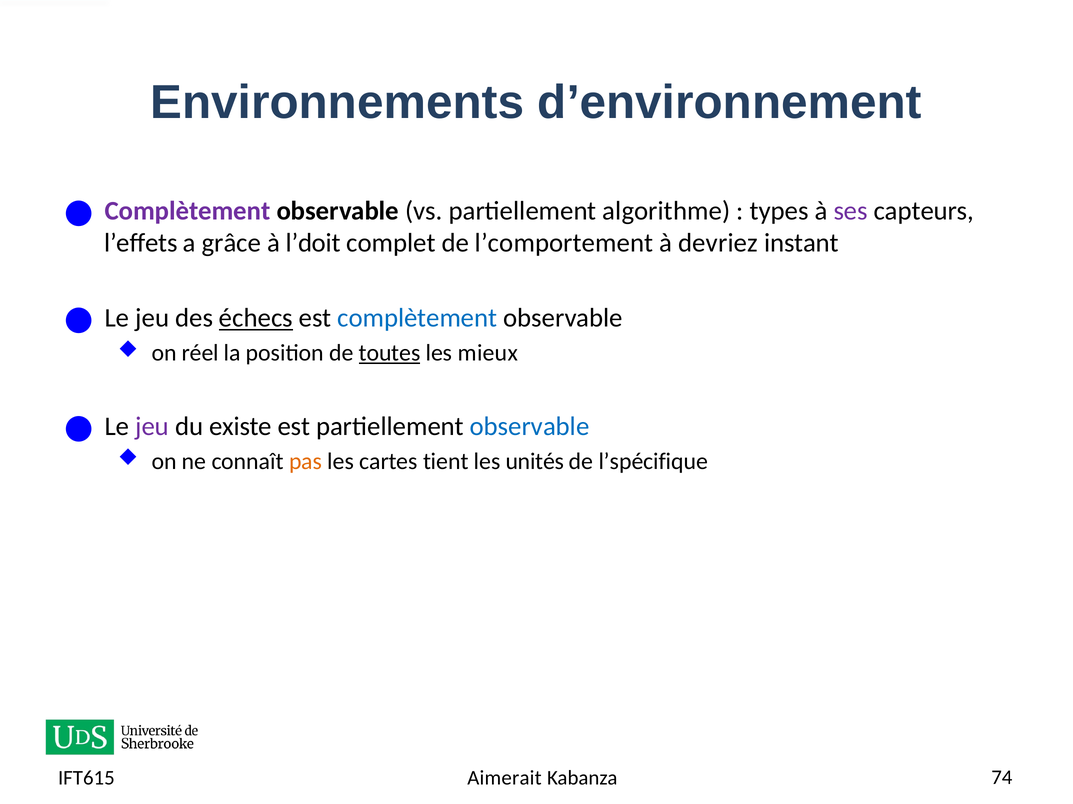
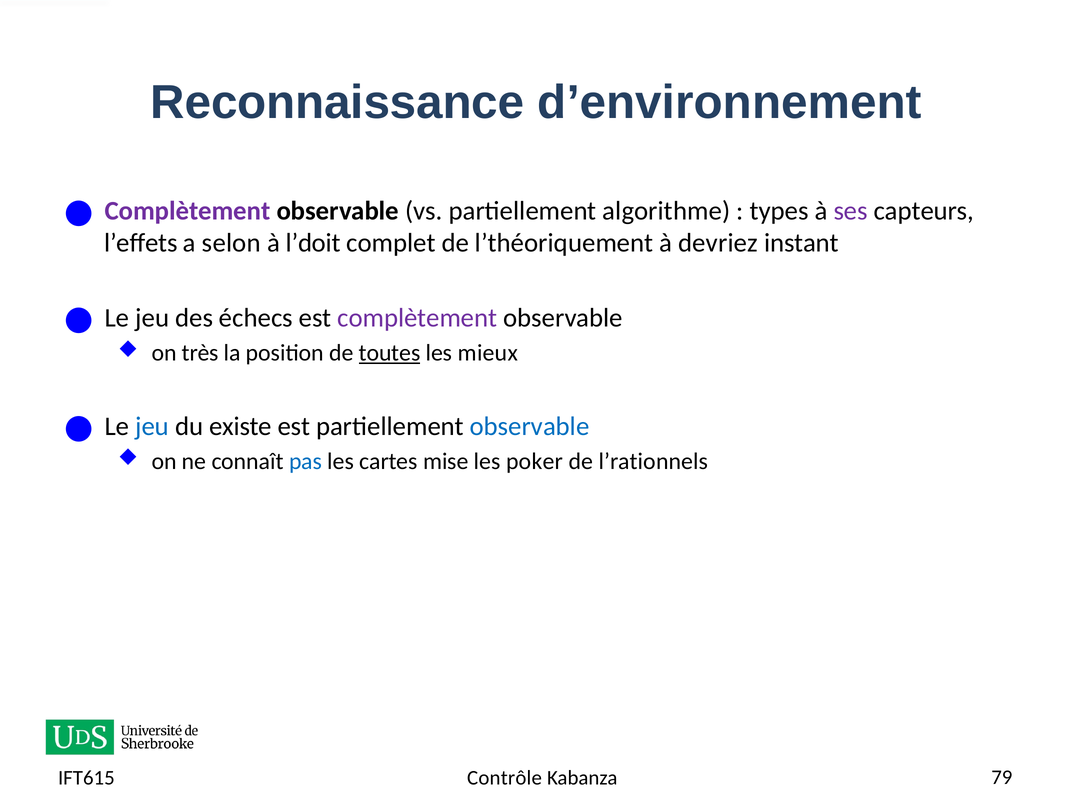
Environnements: Environnements -> Reconnaissance
grâce: grâce -> selon
l’comportement: l’comportement -> l’théoriquement
échecs underline: present -> none
complètement at (417, 318) colour: blue -> purple
réel: réel -> très
jeu at (152, 427) colour: purple -> blue
pas colour: orange -> blue
tient: tient -> mise
unités: unités -> poker
l’spécifique: l’spécifique -> l’rationnels
Aimerait: Aimerait -> Contrôle
74: 74 -> 79
